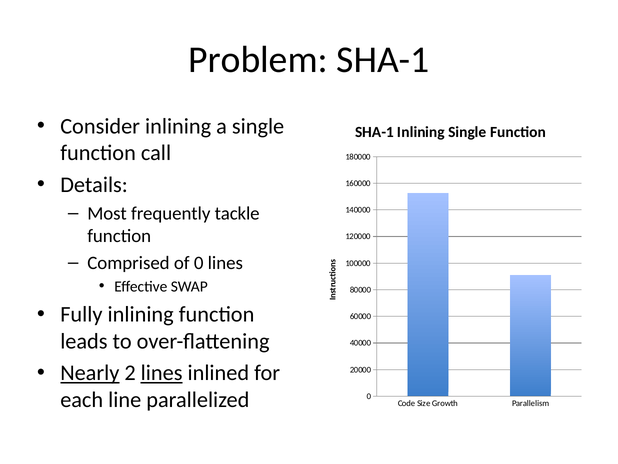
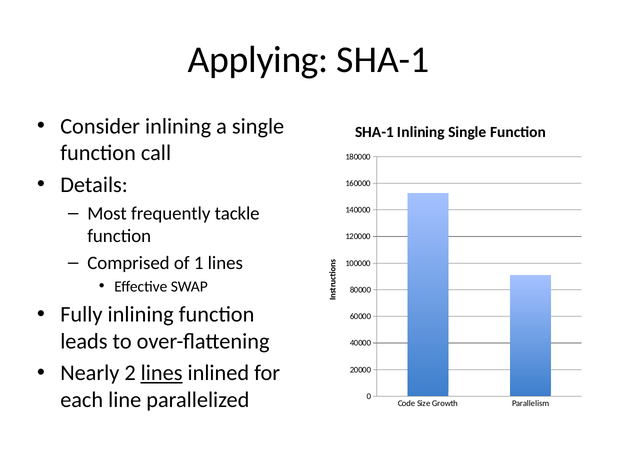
Problem: Problem -> Applying
of 0: 0 -> 1
Nearly underline: present -> none
